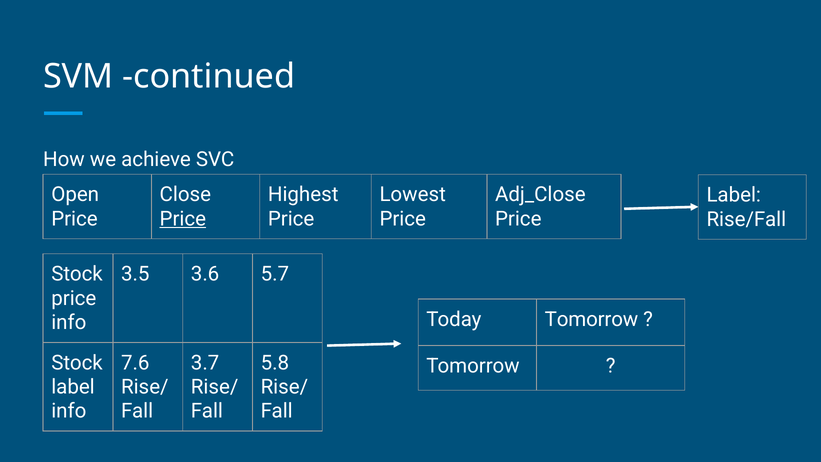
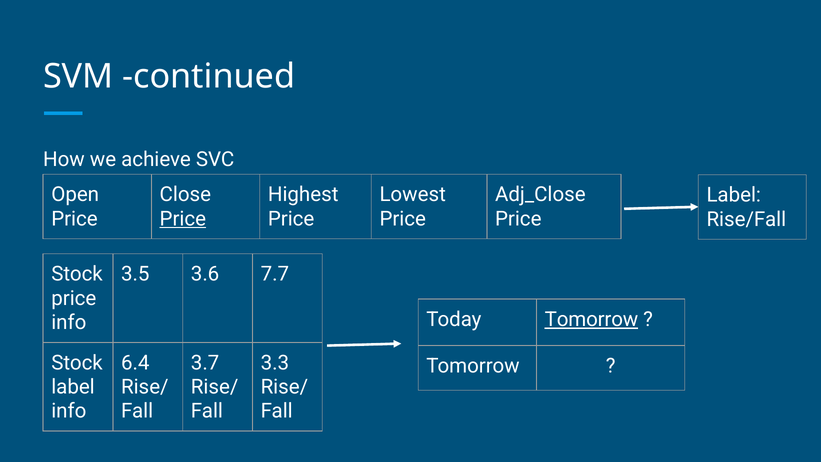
5.7: 5.7 -> 7.7
Tomorrow at (591, 319) underline: none -> present
7.6: 7.6 -> 6.4
5.8: 5.8 -> 3.3
